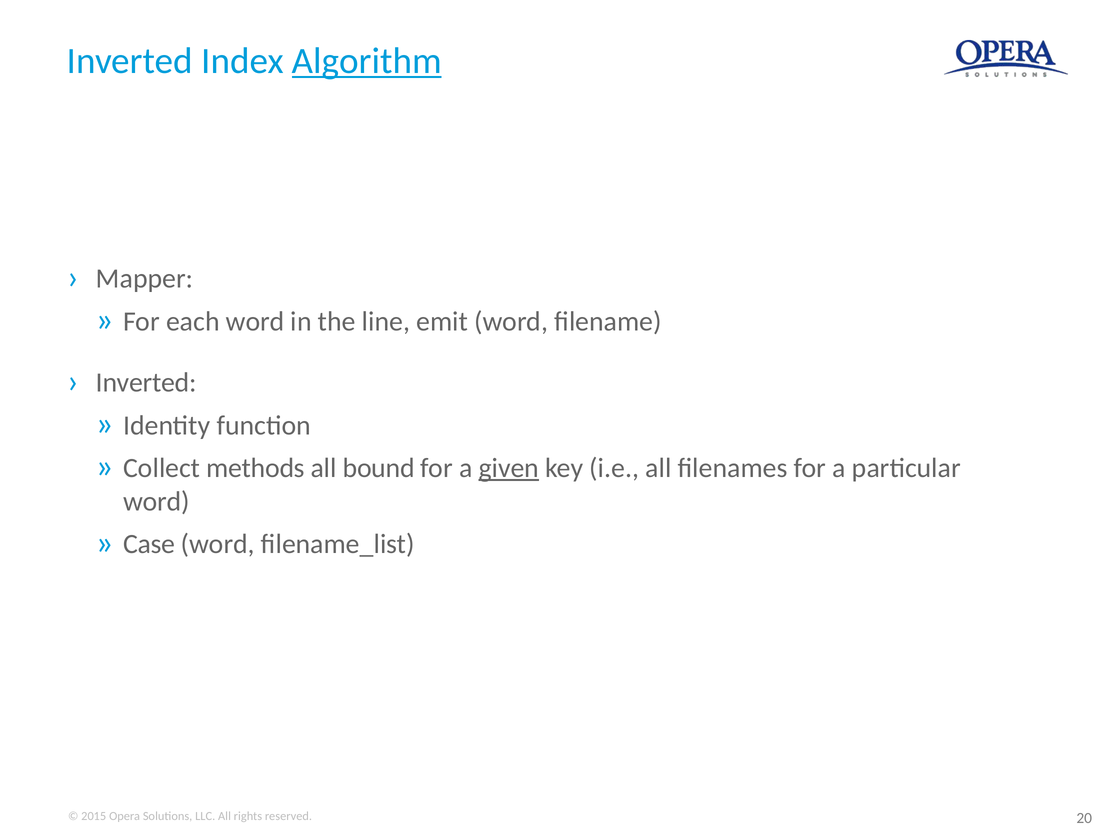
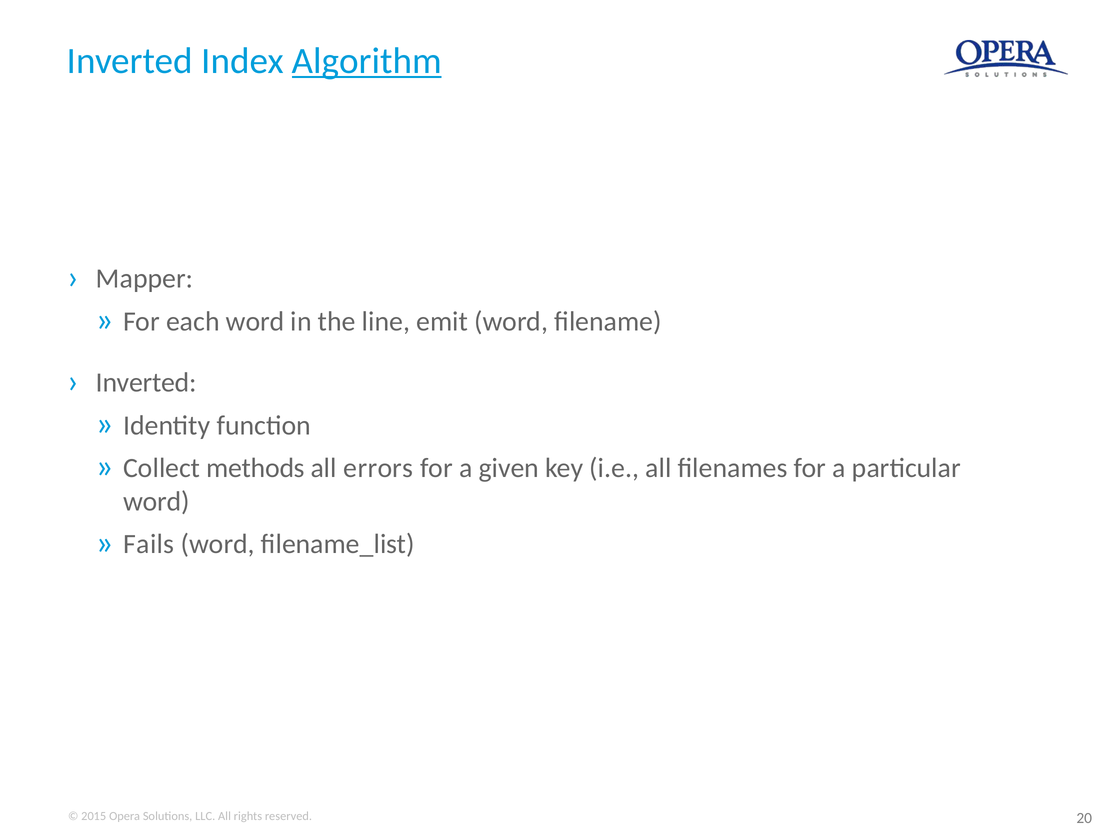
bound: bound -> errors
given underline: present -> none
Case: Case -> Fails
